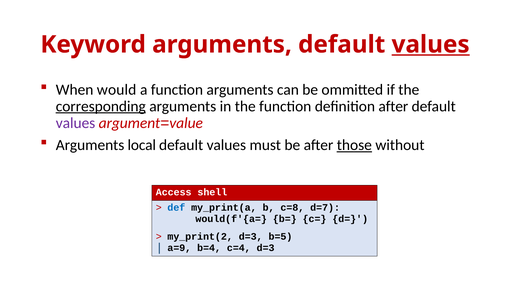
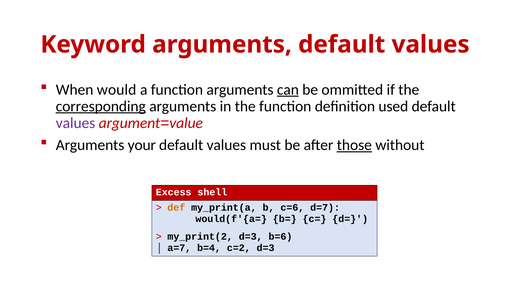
values at (431, 44) underline: present -> none
can underline: none -> present
definition after: after -> used
local: local -> your
Access: Access -> Excess
def colour: blue -> orange
c=8: c=8 -> c=6
b=5: b=5 -> b=6
a=9: a=9 -> a=7
c=4: c=4 -> c=2
